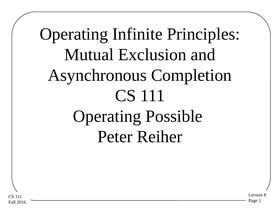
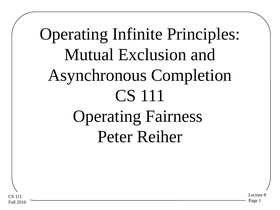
Possible: Possible -> Fairness
